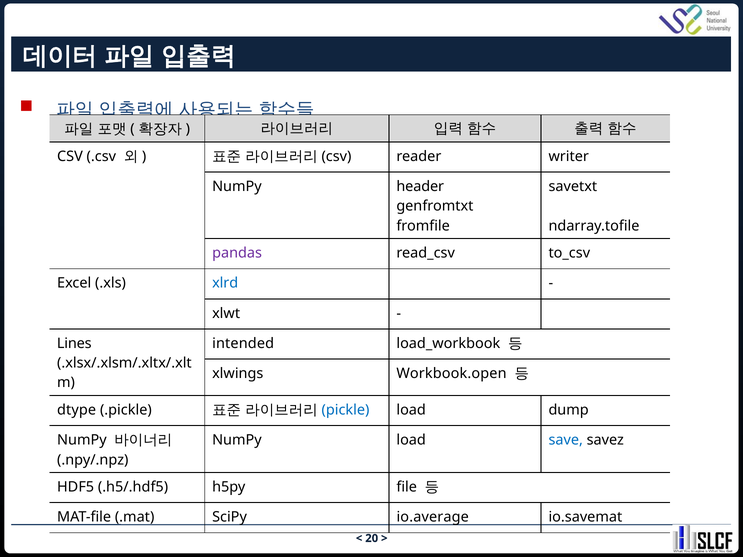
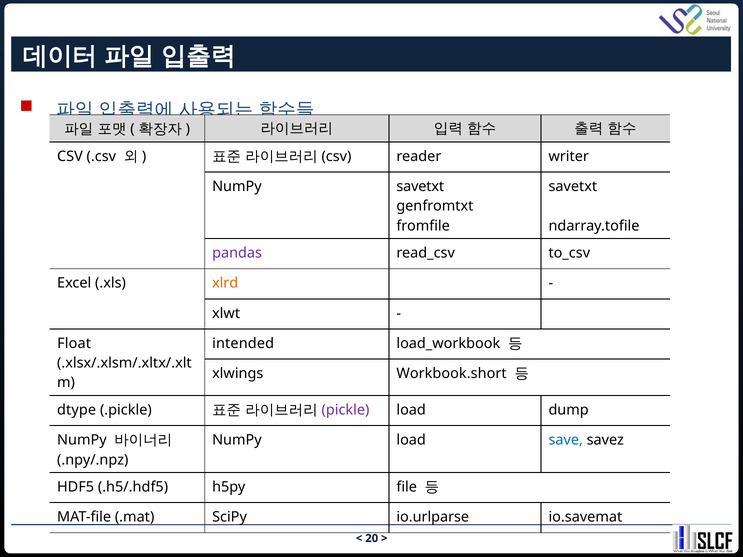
NumPy header: header -> savetxt
xlrd colour: blue -> orange
Lines: Lines -> Float
Workbook.open: Workbook.open -> Workbook.short
pickle colour: blue -> purple
io.average: io.average -> io.urlparse
